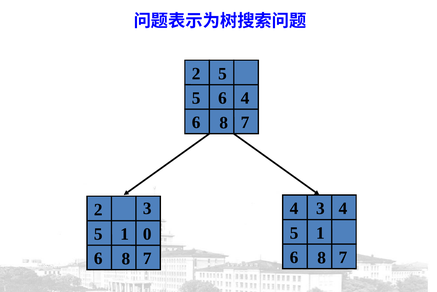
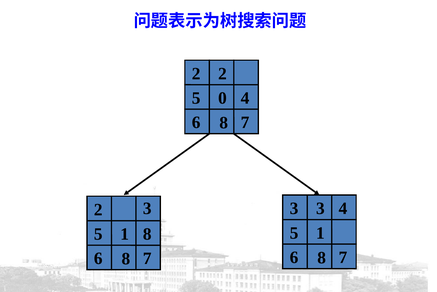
5 at (222, 74): 5 -> 2
5 6: 6 -> 0
4 at (294, 208): 4 -> 3
1 0: 0 -> 8
